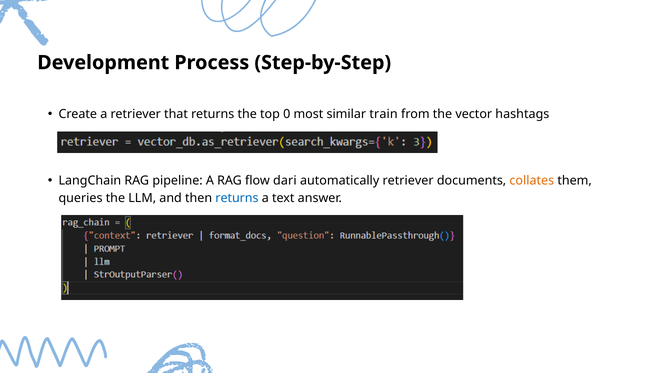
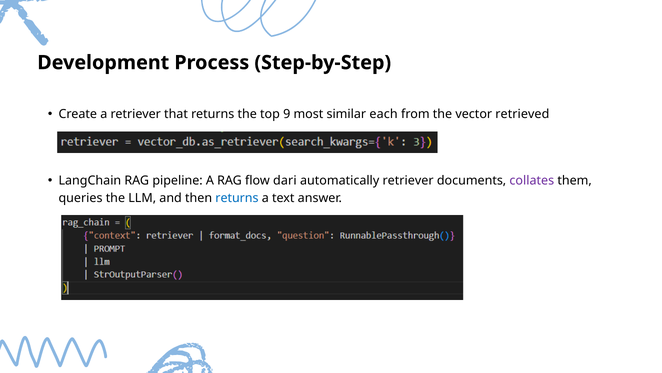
0: 0 -> 9
train: train -> each
hashtags: hashtags -> retrieved
collates colour: orange -> purple
